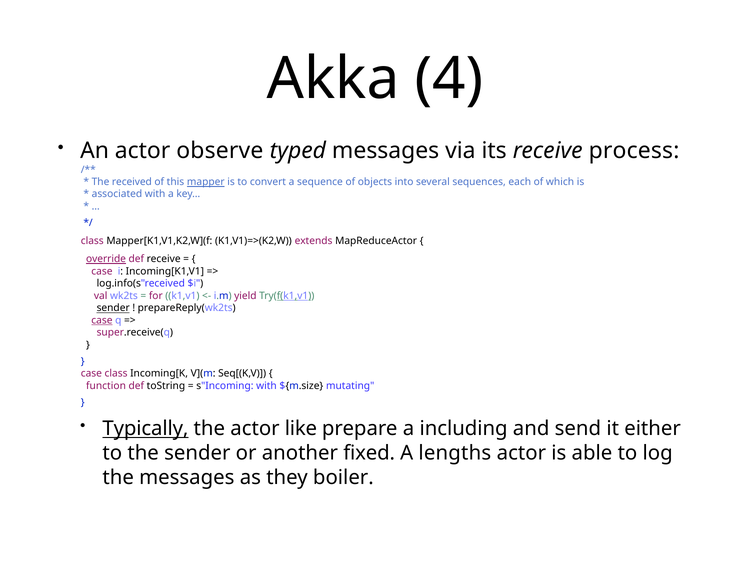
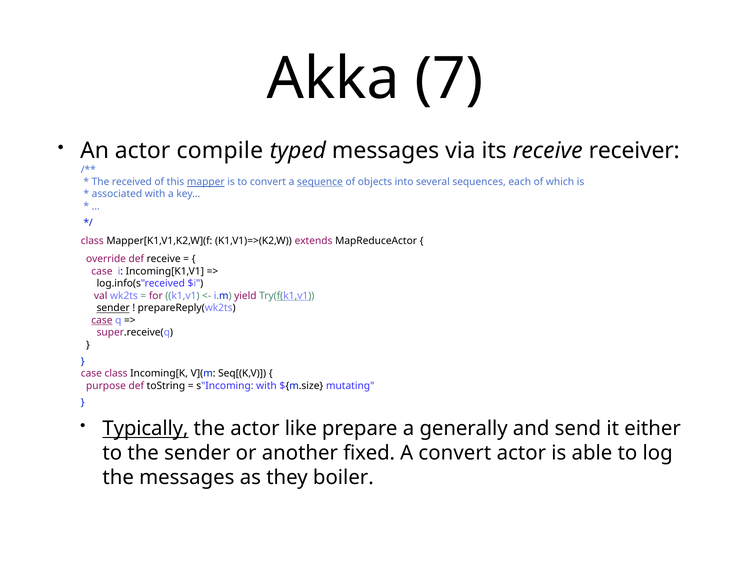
4: 4 -> 7
observe: observe -> compile
process: process -> receiver
sequence underline: none -> present
override underline: present -> none
function: function -> purpose
including: including -> generally
A lengths: lengths -> convert
